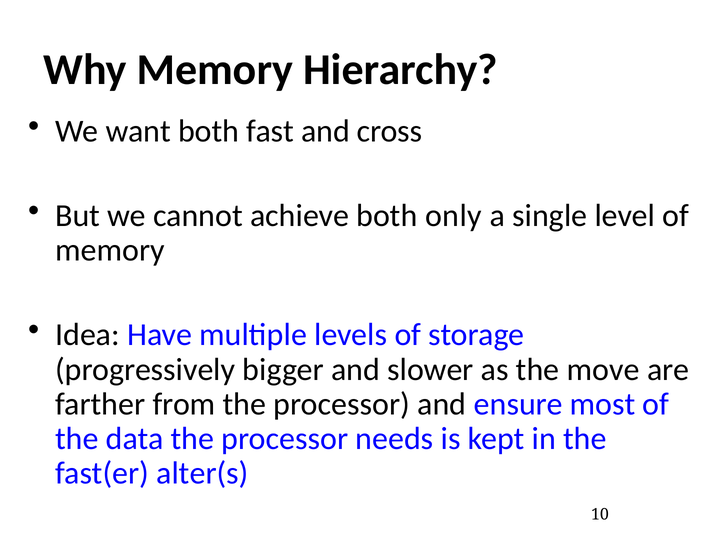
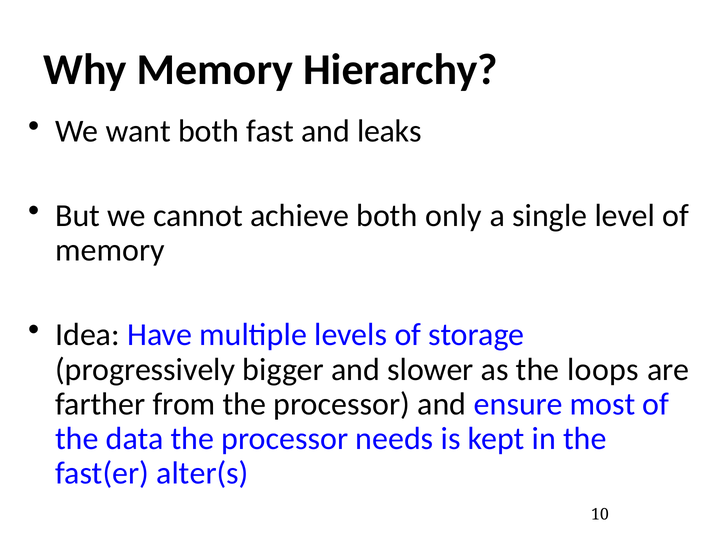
cross: cross -> leaks
move: move -> loops
